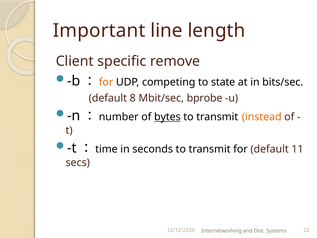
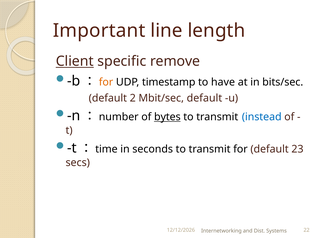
Client underline: none -> present
competing: competing -> timestamp
state: state -> have
8: 8 -> 2
Mbit/sec bprobe: bprobe -> default
instead colour: orange -> blue
11: 11 -> 23
